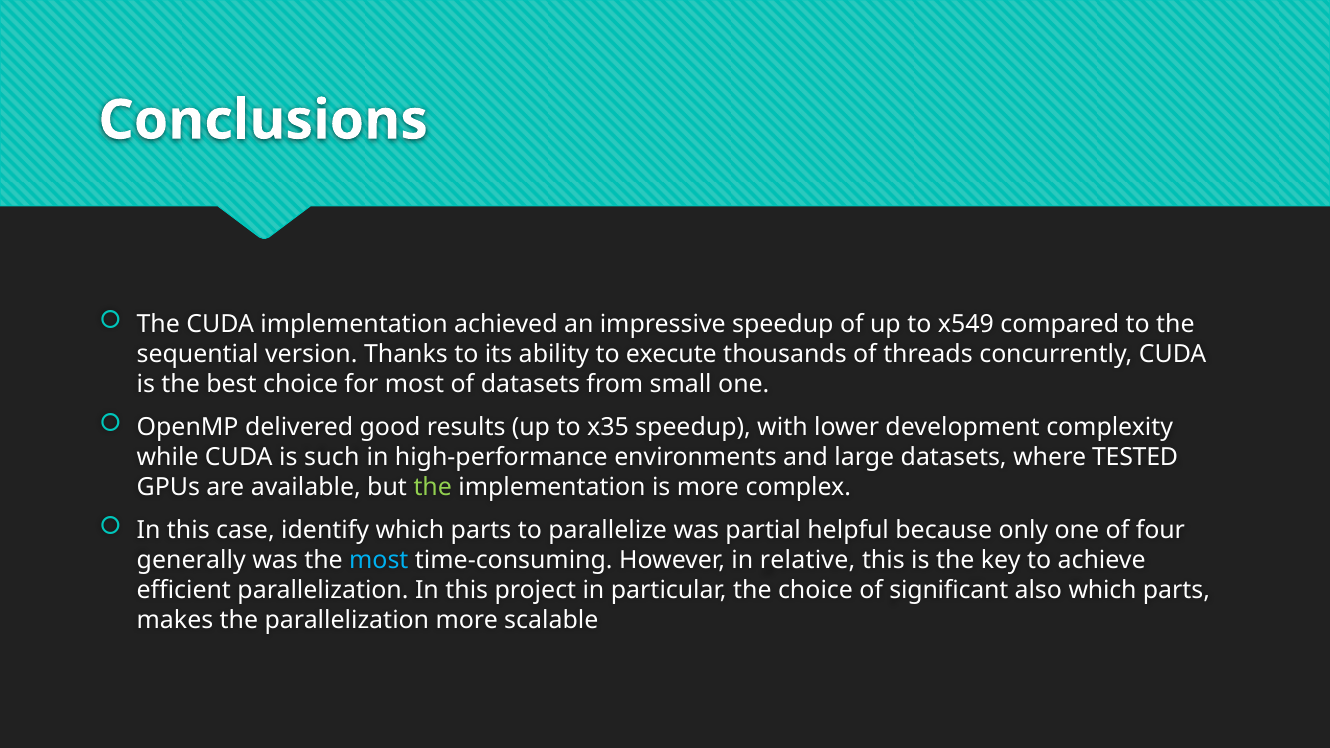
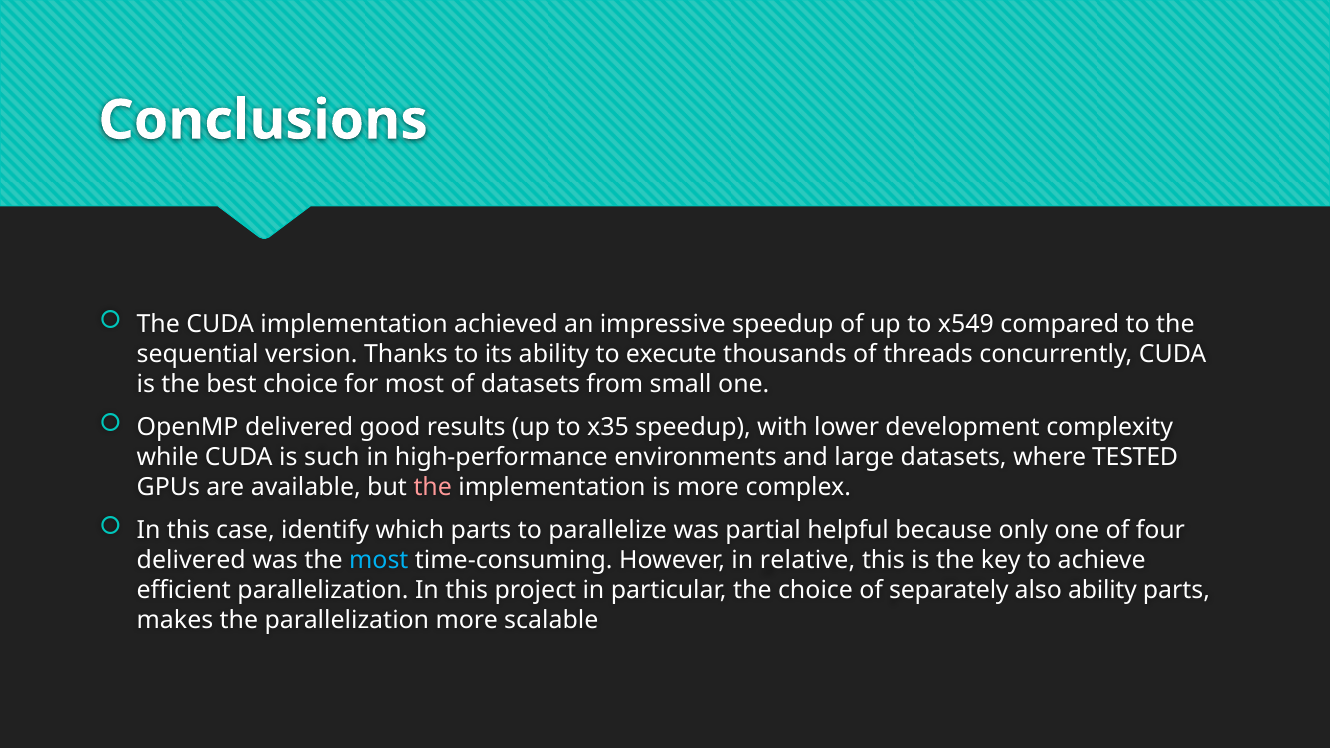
the at (433, 488) colour: light green -> pink
generally at (191, 561): generally -> delivered
significant: significant -> separately
also which: which -> ability
